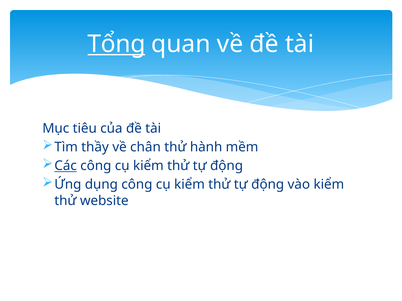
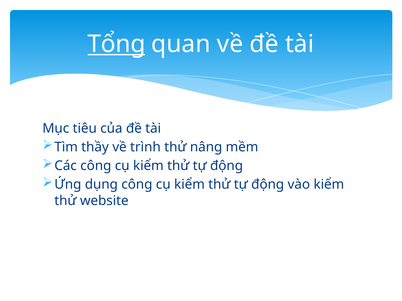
chân: chân -> trình
hành: hành -> nâng
Các underline: present -> none
